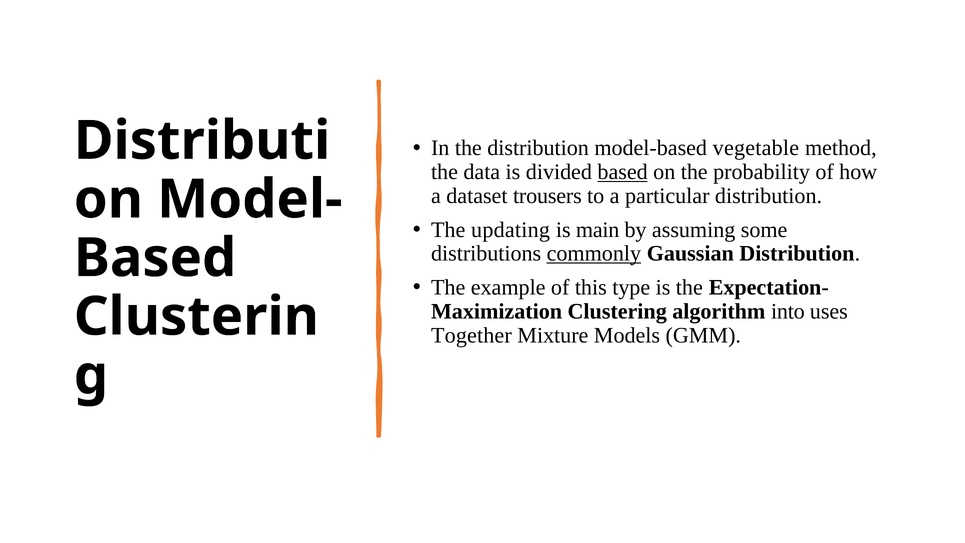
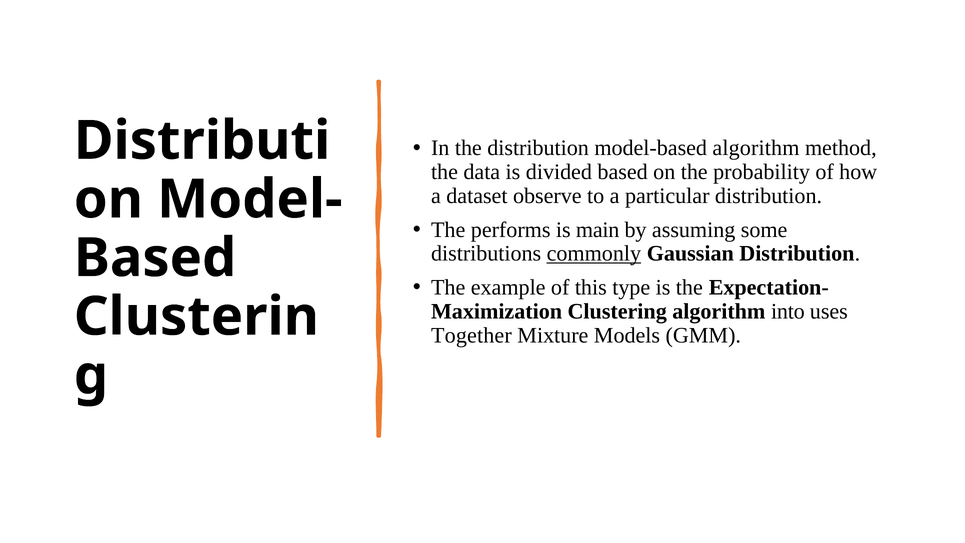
model-based vegetable: vegetable -> algorithm
based at (623, 172) underline: present -> none
trousers: trousers -> observe
updating: updating -> performs
